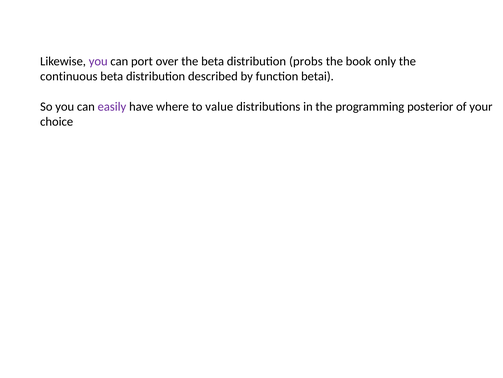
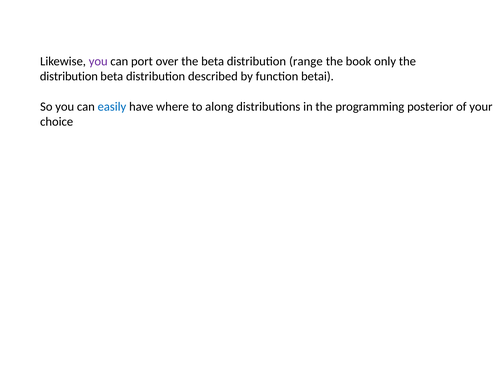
probs: probs -> range
continuous at (69, 76): continuous -> distribution
easily colour: purple -> blue
value: value -> along
